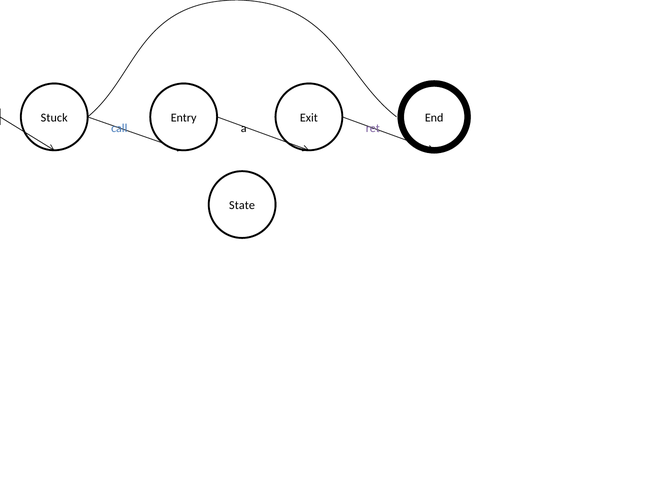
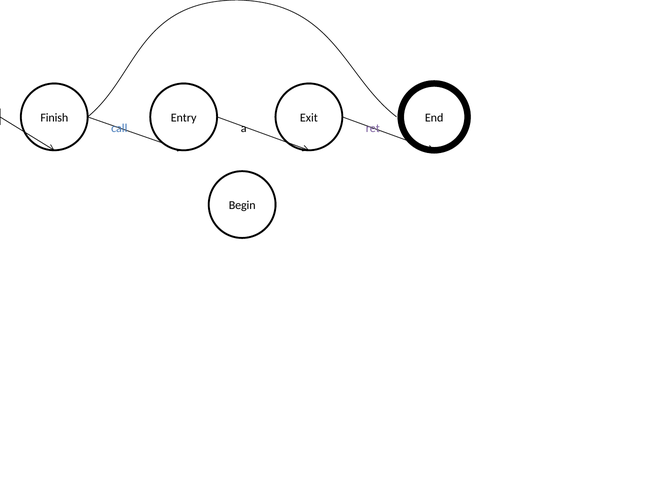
Stuck: Stuck -> Finish
State: State -> Begin
